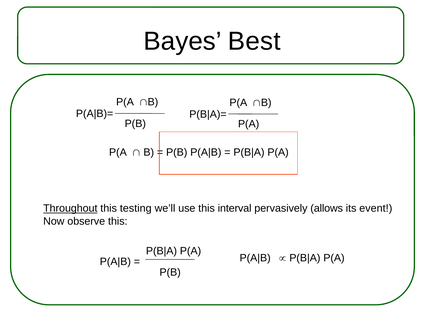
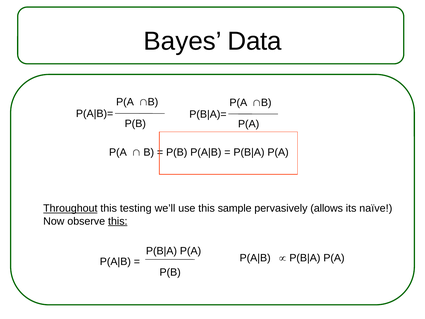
Best: Best -> Data
interval: interval -> sample
event: event -> naïve
this at (118, 221) underline: none -> present
